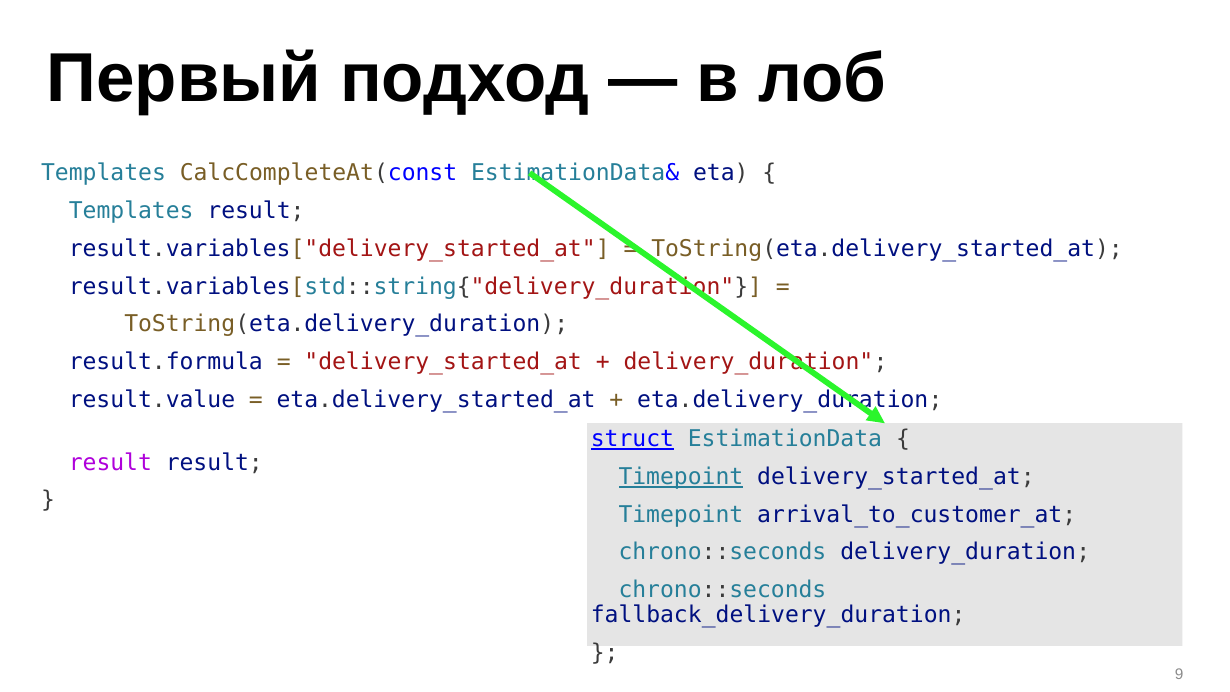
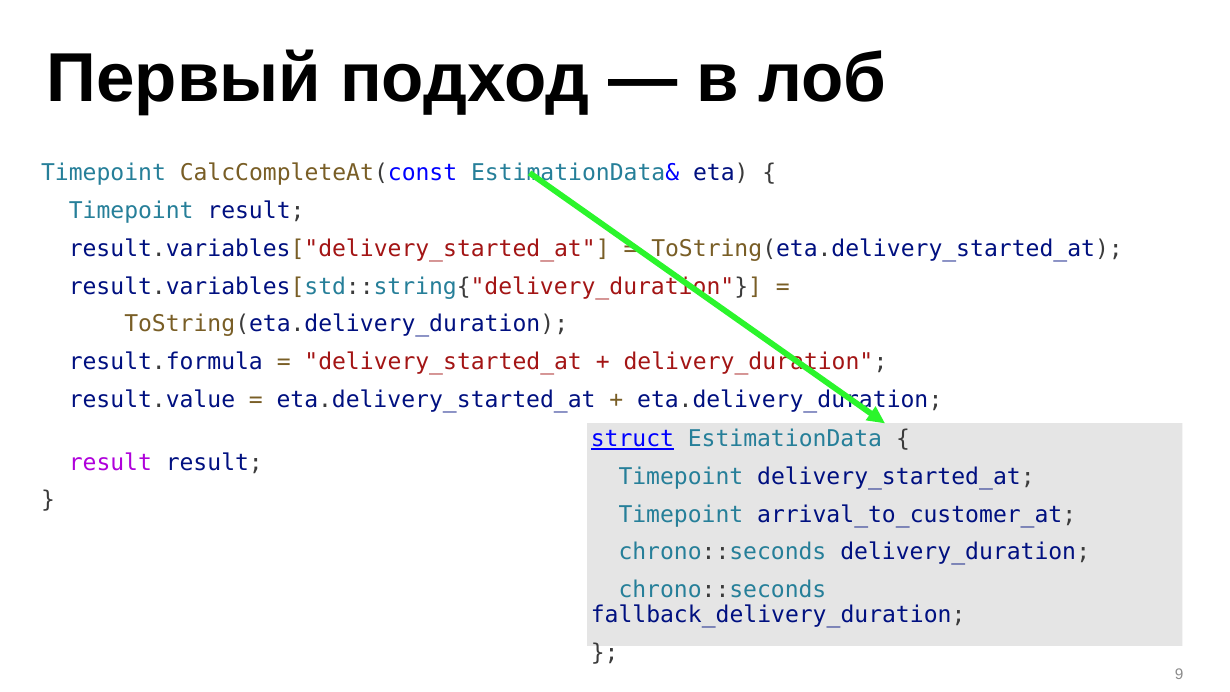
Templates at (104, 173): Templates -> Timepoint
Templates at (131, 211): Templates -> Timepoint
Timepoint at (681, 477) underline: present -> none
